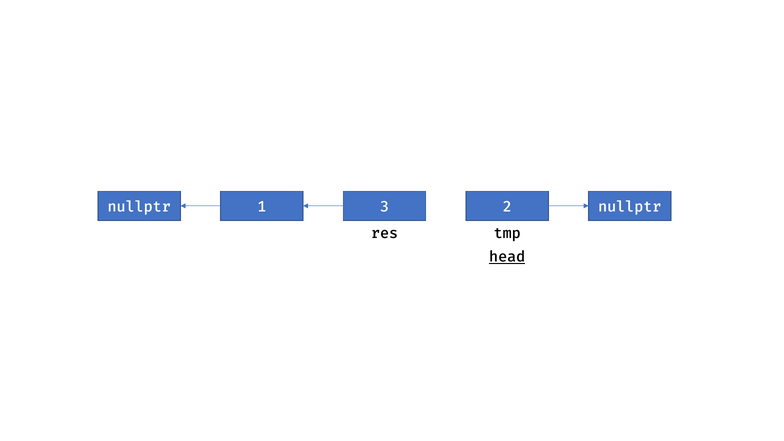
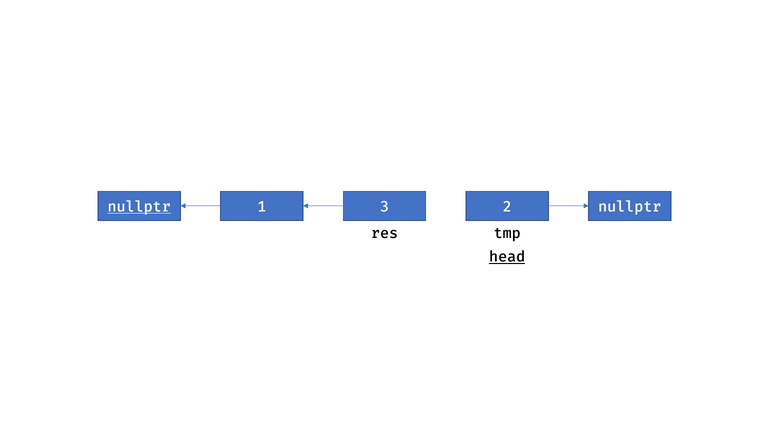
nullptr at (139, 207) underline: none -> present
